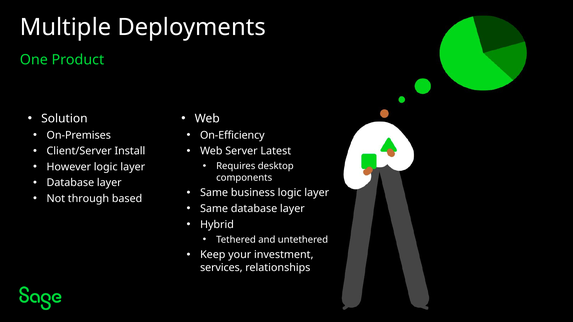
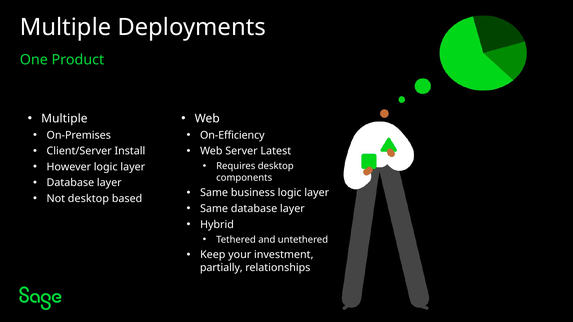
Solution at (64, 119): Solution -> Multiple
Not through: through -> desktop
services: services -> partially
